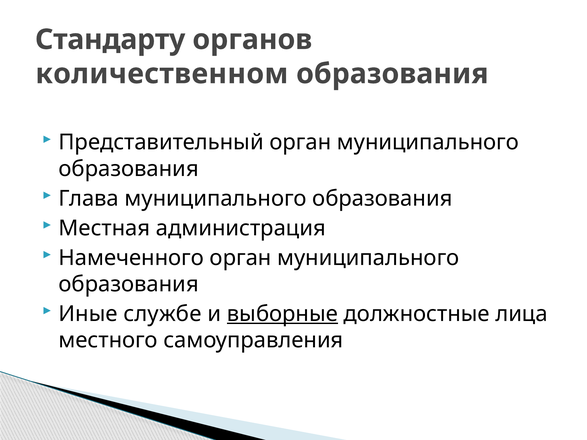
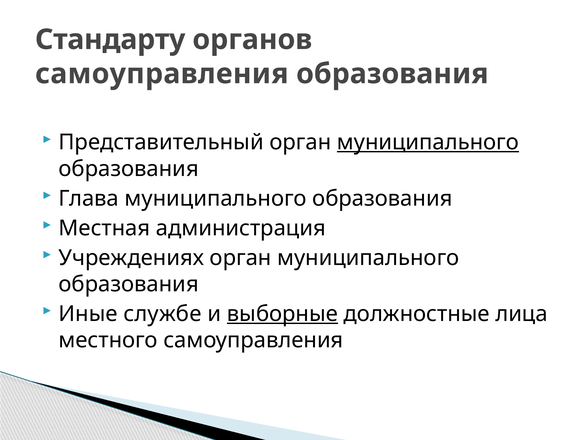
количественном at (162, 74): количественном -> самоуправления
муниципального at (428, 142) underline: none -> present
Намеченного: Намеченного -> Учреждениях
